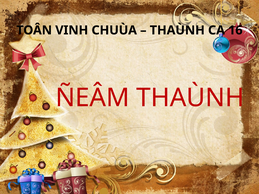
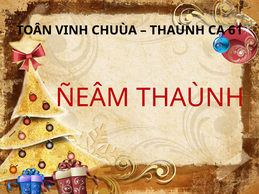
16: 16 -> 61
